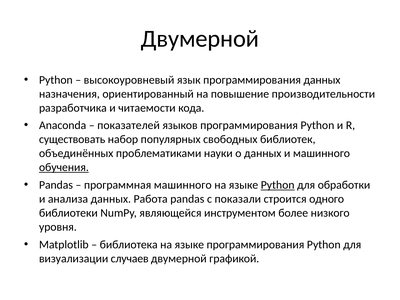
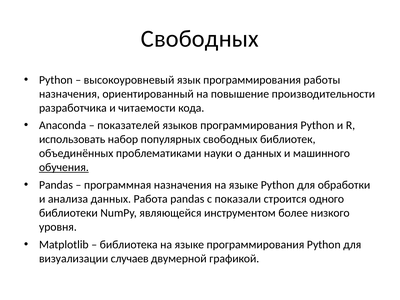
Двумерной at (200, 39): Двумерной -> Свободных
программирования данных: данных -> работы
существовать: существовать -> использовать
программная машинного: машинного -> назначения
Python at (278, 185) underline: present -> none
